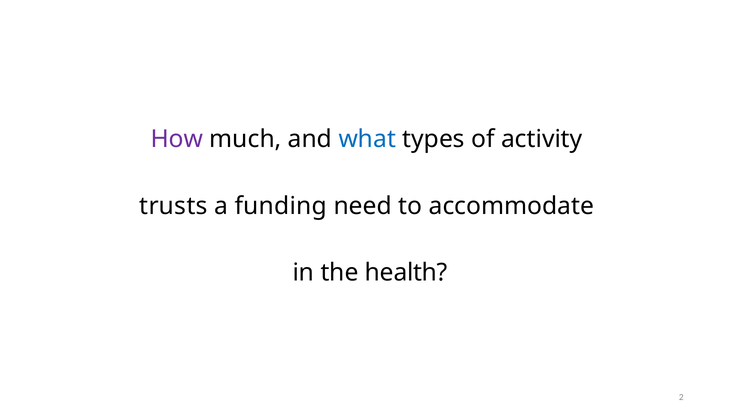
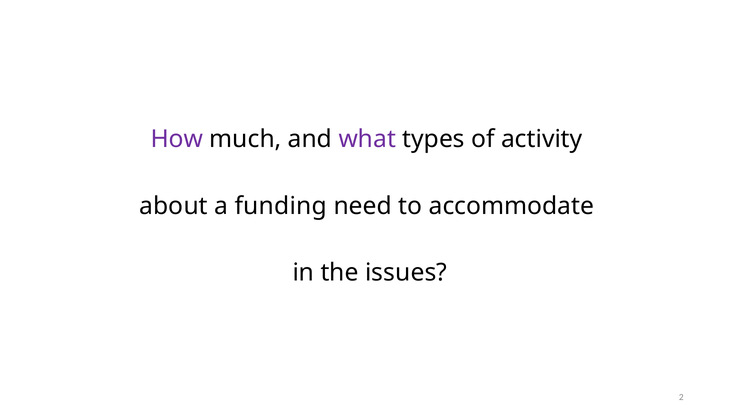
what colour: blue -> purple
trusts: trusts -> about
health: health -> issues
